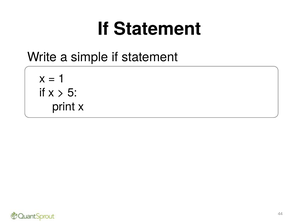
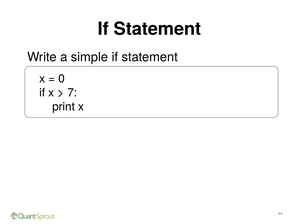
1: 1 -> 0
5: 5 -> 7
